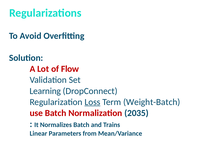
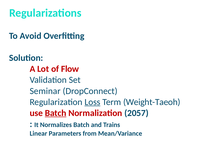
Learning: Learning -> Seminar
Weight-Batch: Weight-Batch -> Weight-Taeoh
Batch at (56, 113) underline: none -> present
2035: 2035 -> 2057
